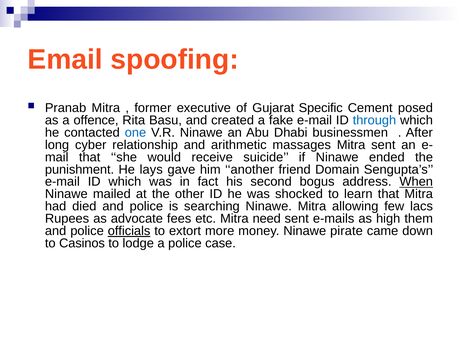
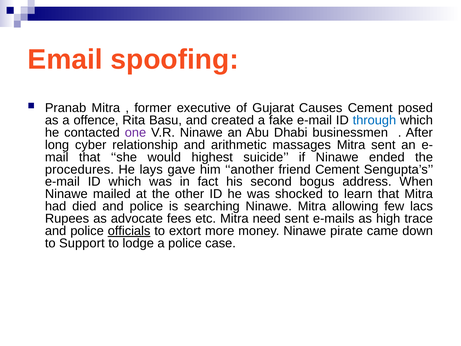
Specific: Specific -> Causes
one colour: blue -> purple
receive: receive -> highest
punishment: punishment -> procedures
friend Domain: Domain -> Cement
When underline: present -> none
them: them -> trace
Casinos: Casinos -> Support
